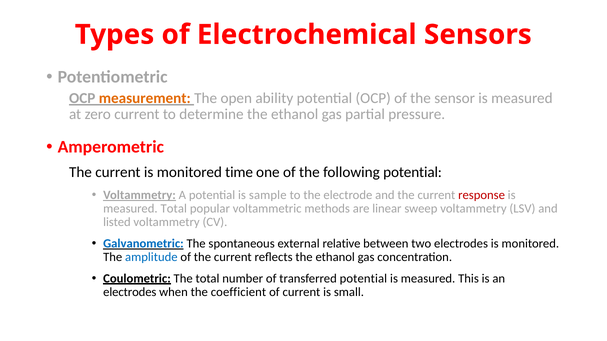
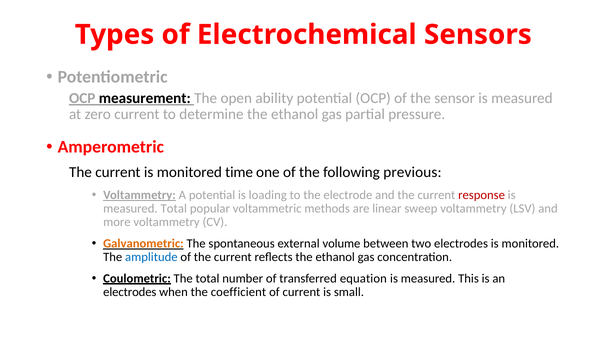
measurement colour: orange -> black
following potential: potential -> previous
sample: sample -> loading
listed: listed -> more
Galvanometric colour: blue -> orange
relative: relative -> volume
transferred potential: potential -> equation
